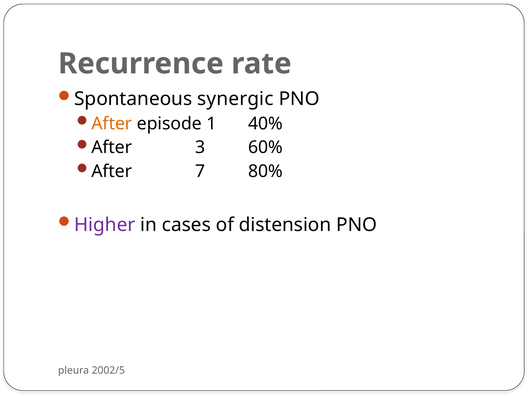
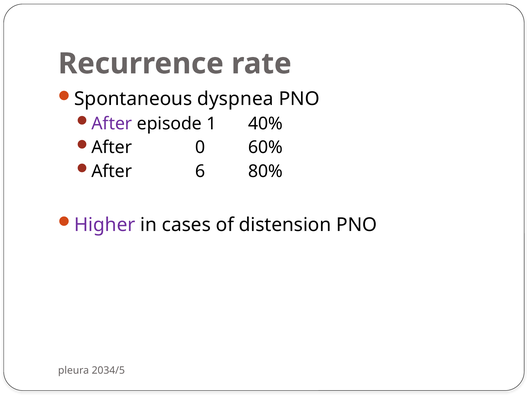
synergic: synergic -> dyspnea
After at (112, 124) colour: orange -> purple
3: 3 -> 0
7: 7 -> 6
2002/5: 2002/5 -> 2034/5
